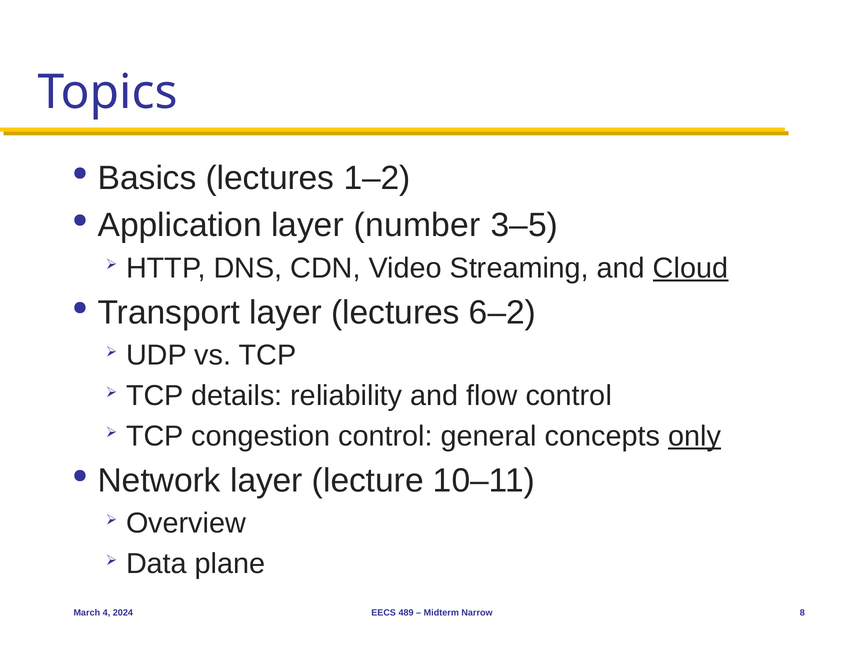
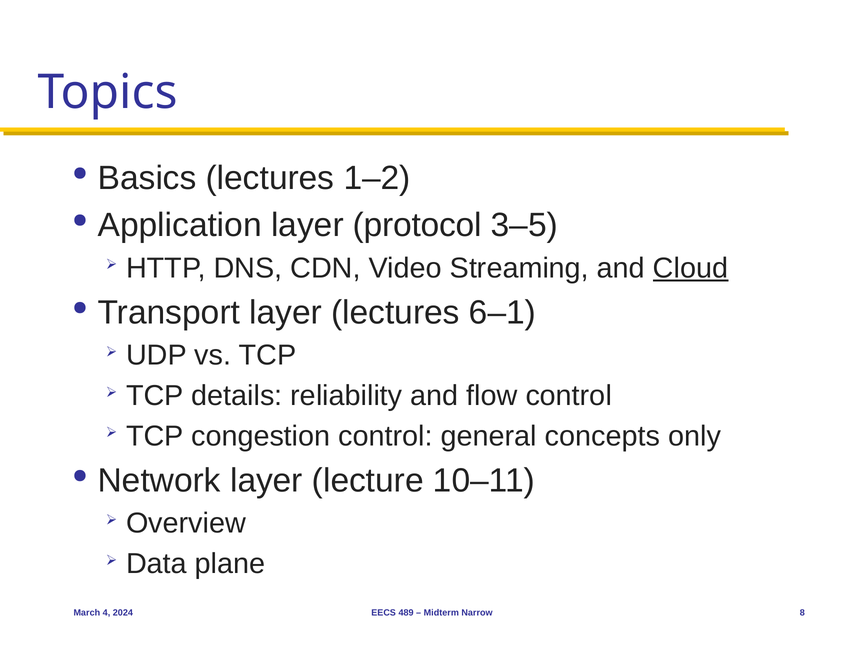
number: number -> protocol
6–2: 6–2 -> 6–1
only underline: present -> none
